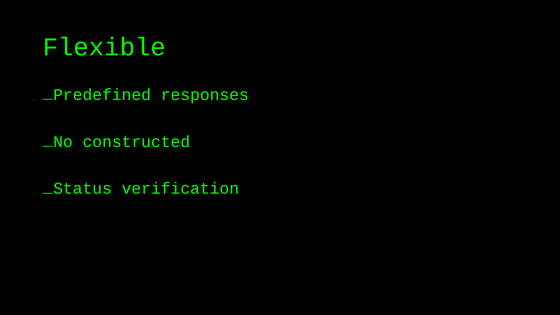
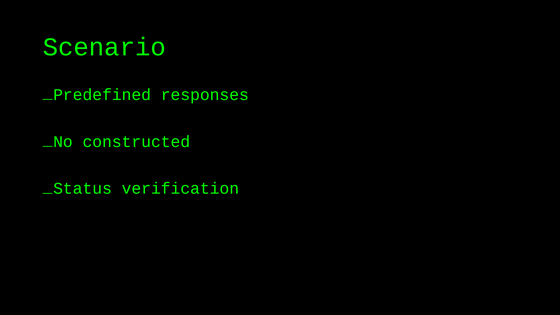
Flexible: Flexible -> Scenario
